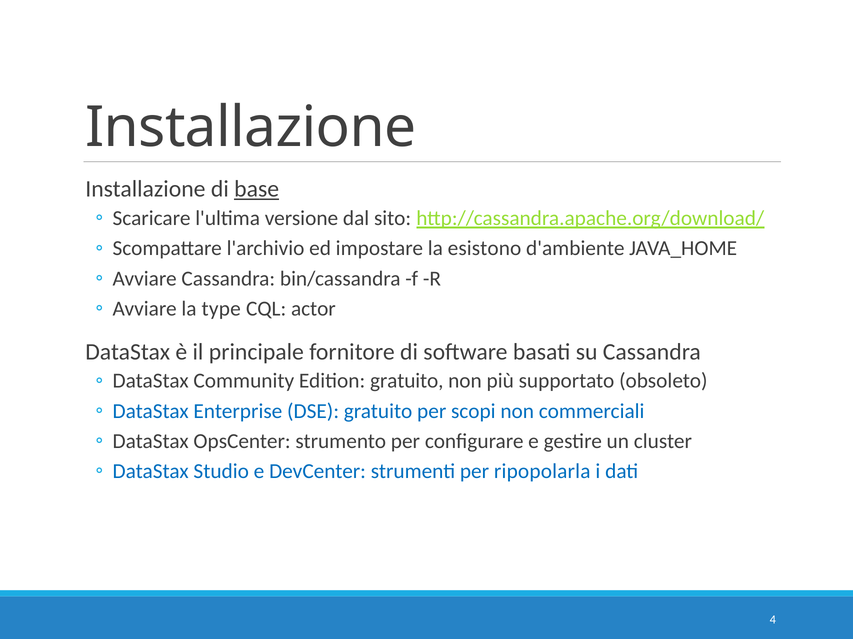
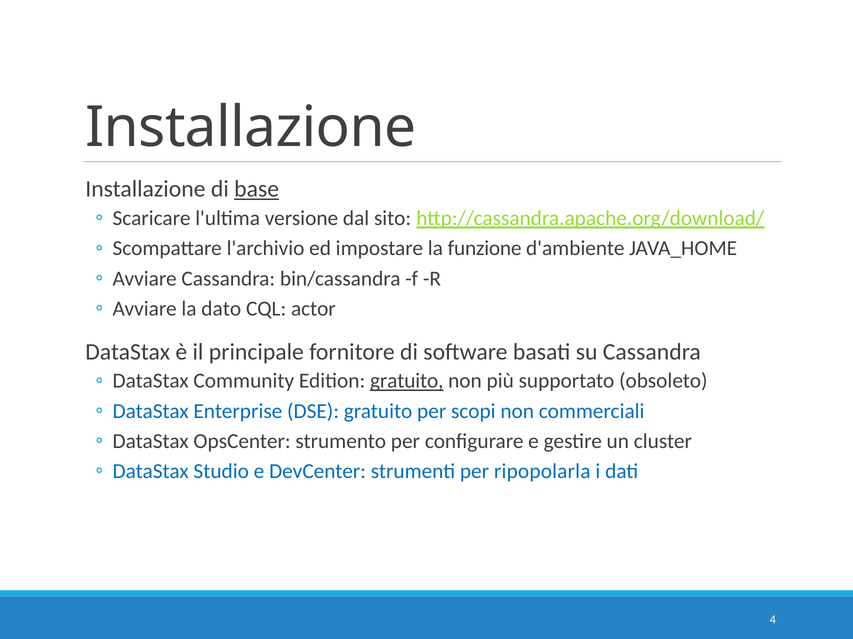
esistono: esistono -> funzione
type: type -> dato
gratuito at (407, 381) underline: none -> present
